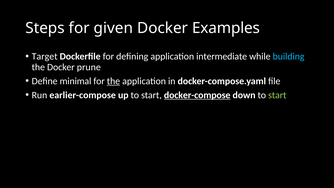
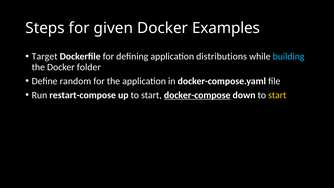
intermediate: intermediate -> distributions
prune: prune -> folder
minimal: minimal -> random
the at (113, 81) underline: present -> none
earlier-compose: earlier-compose -> restart-compose
start at (277, 95) colour: light green -> yellow
